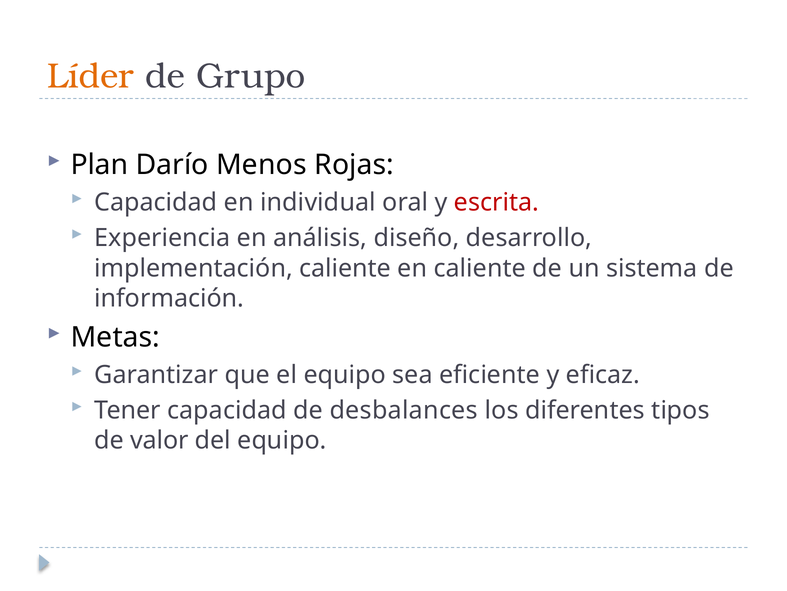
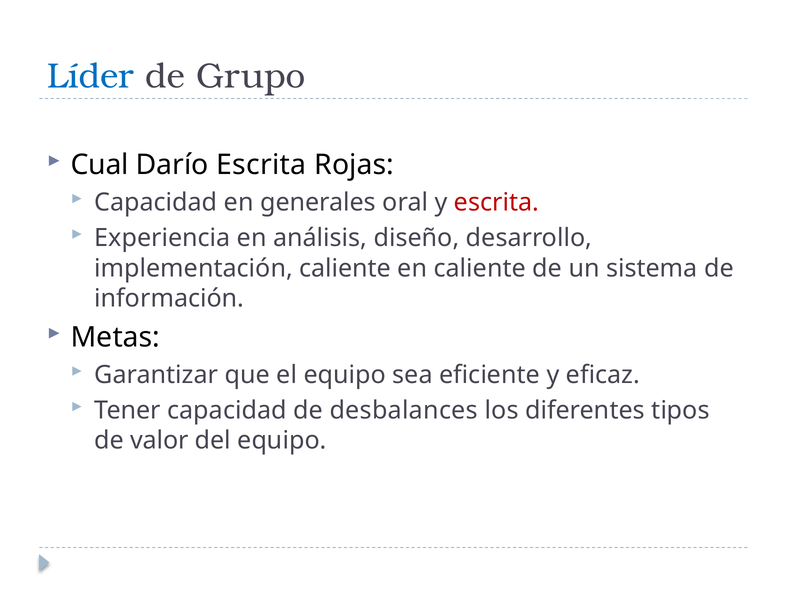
Líder colour: orange -> blue
Plan: Plan -> Cual
Darío Menos: Menos -> Escrita
individual: individual -> generales
